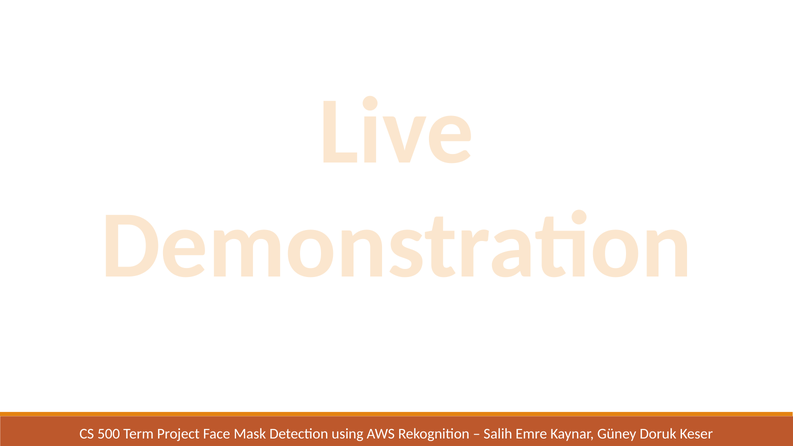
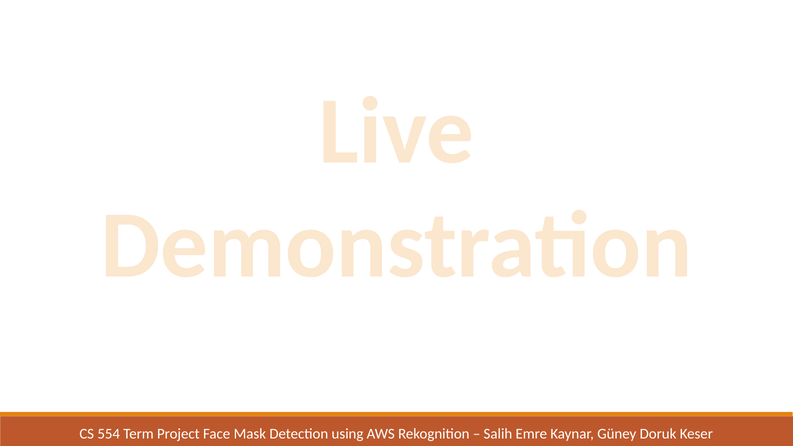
500: 500 -> 554
